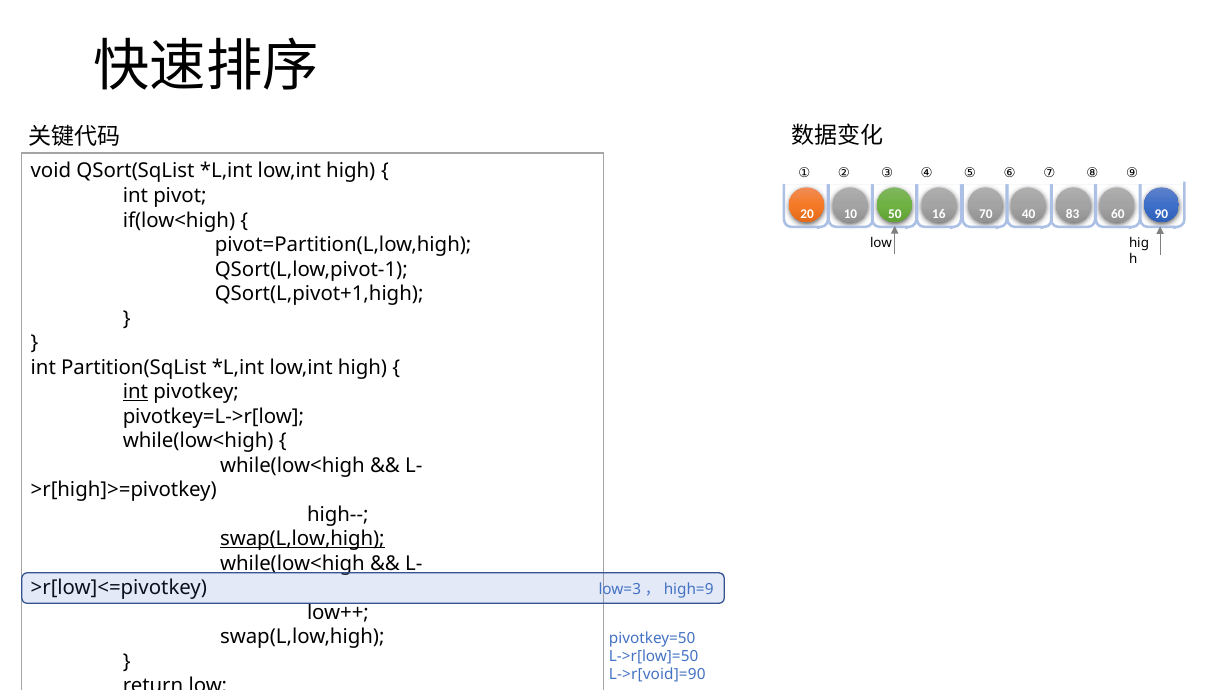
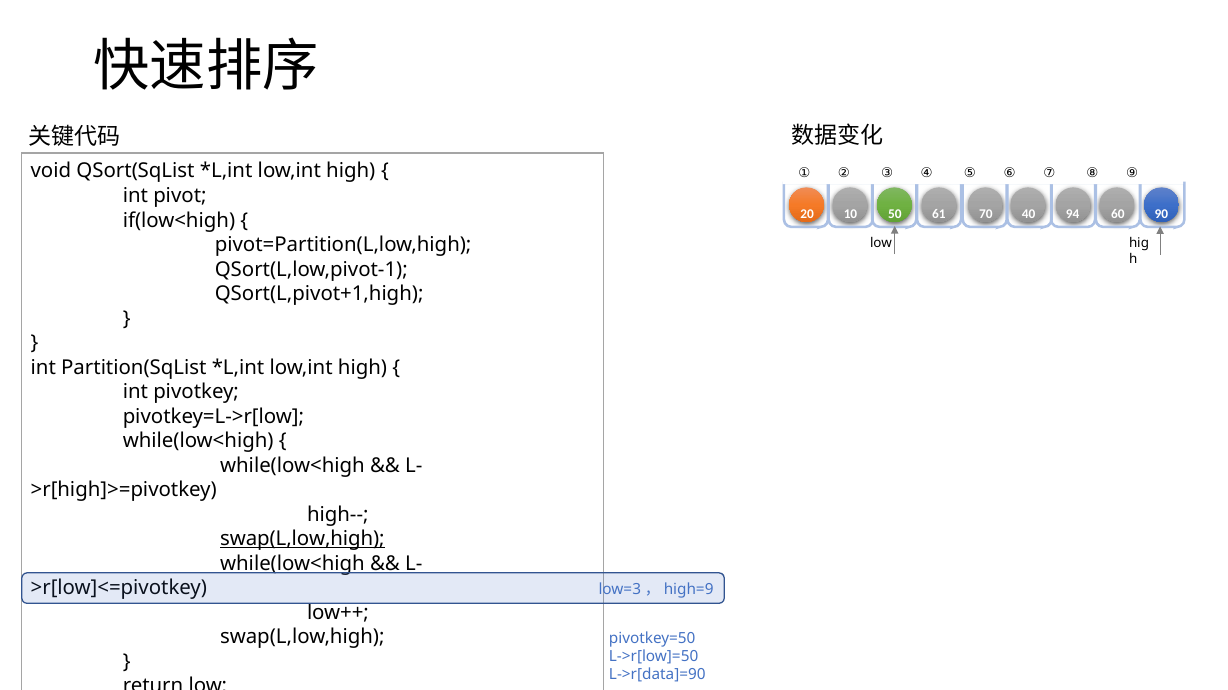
16: 16 -> 61
83: 83 -> 94
int at (135, 392) underline: present -> none
L->r[void]=90: L->r[void]=90 -> L->r[data]=90
